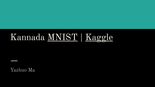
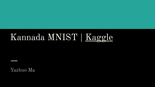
MNIST underline: present -> none
